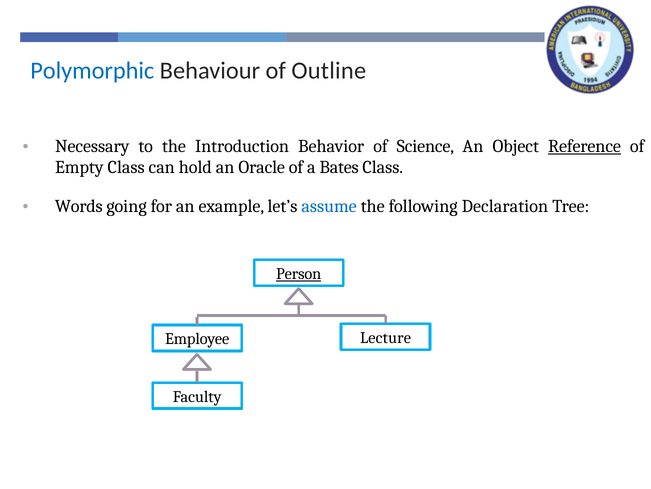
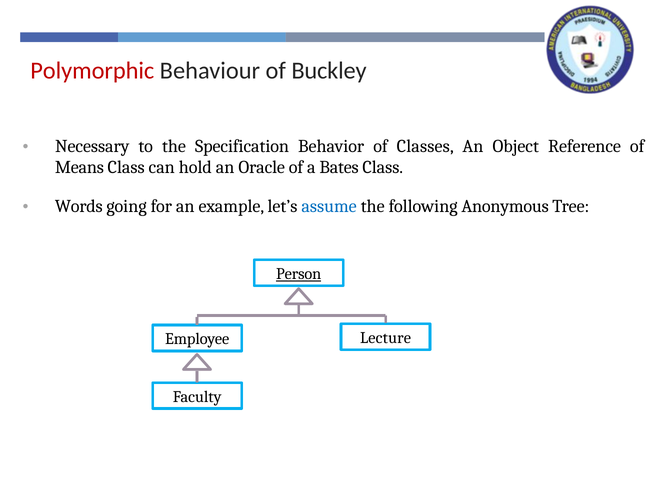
Polymorphic colour: blue -> red
Outline: Outline -> Buckley
Introduction: Introduction -> Specification
Science: Science -> Classes
Reference underline: present -> none
Empty: Empty -> Means
Declaration: Declaration -> Anonymous
